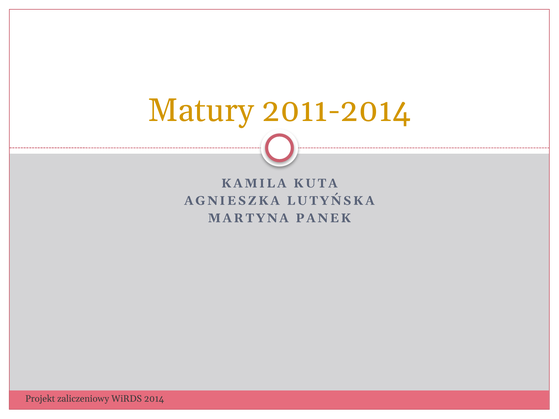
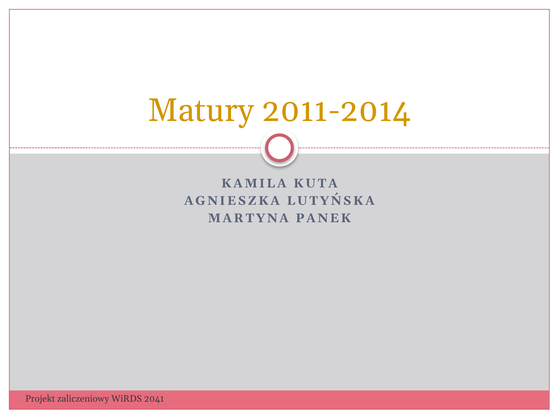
2014: 2014 -> 2041
